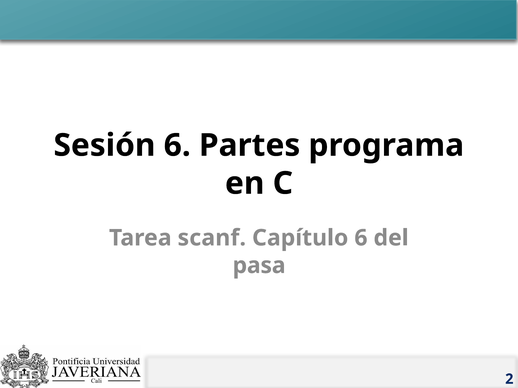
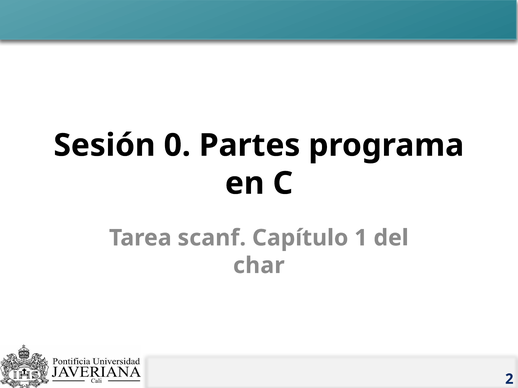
Sesión 6: 6 -> 0
Capítulo 6: 6 -> 1
pasa: pasa -> char
